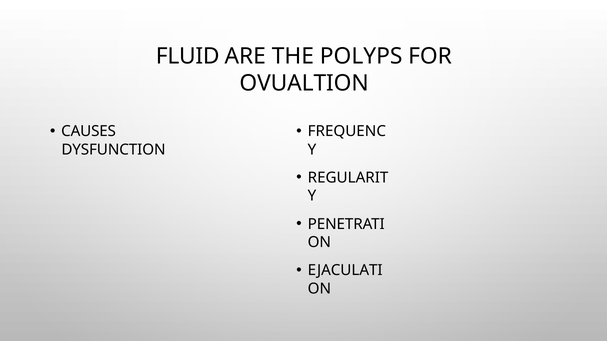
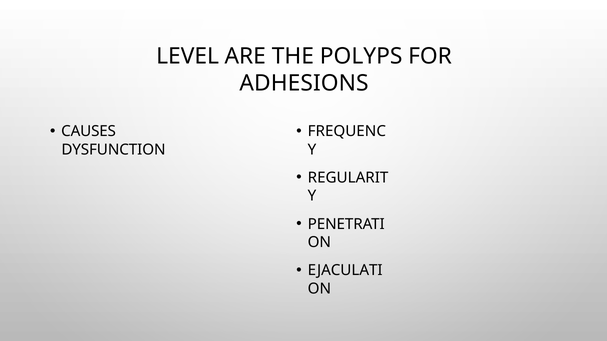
FLUID: FLUID -> LEVEL
OVUALTION: OVUALTION -> ADHESIONS
